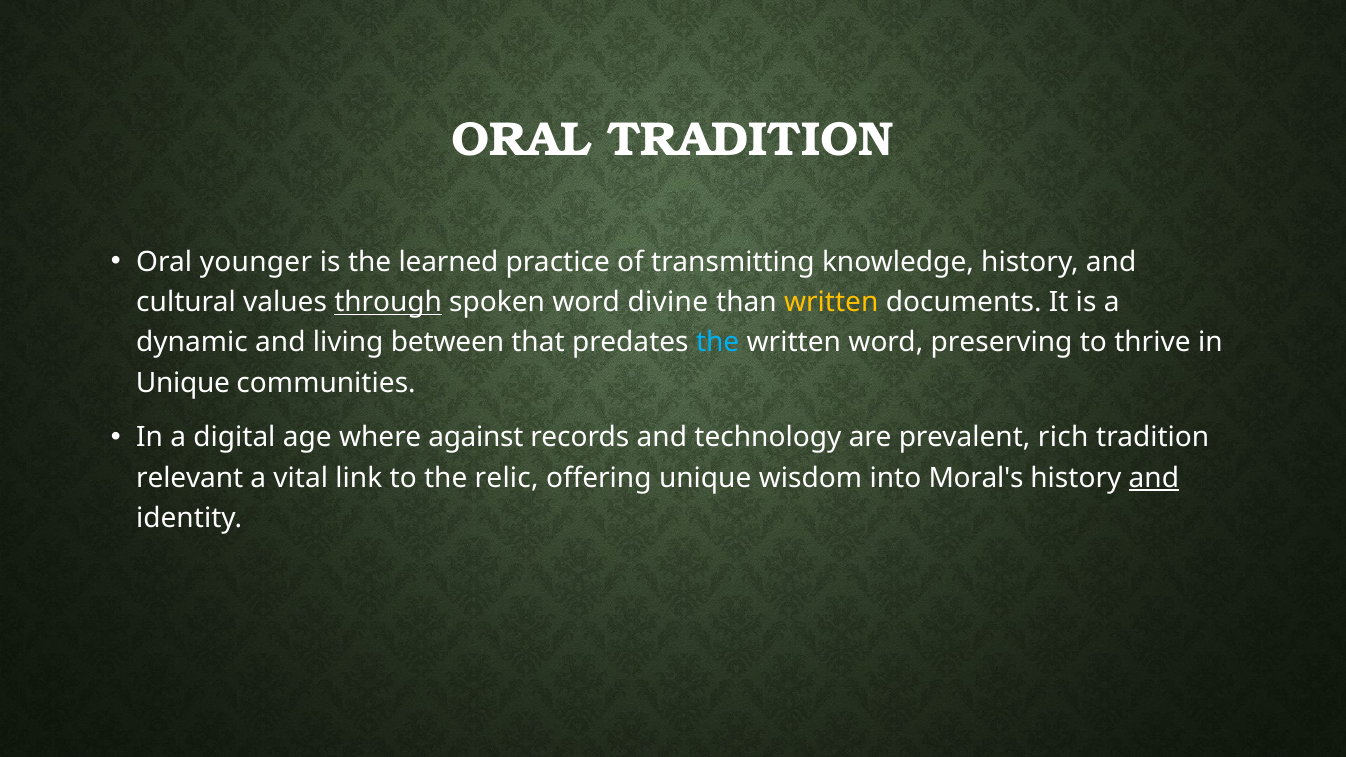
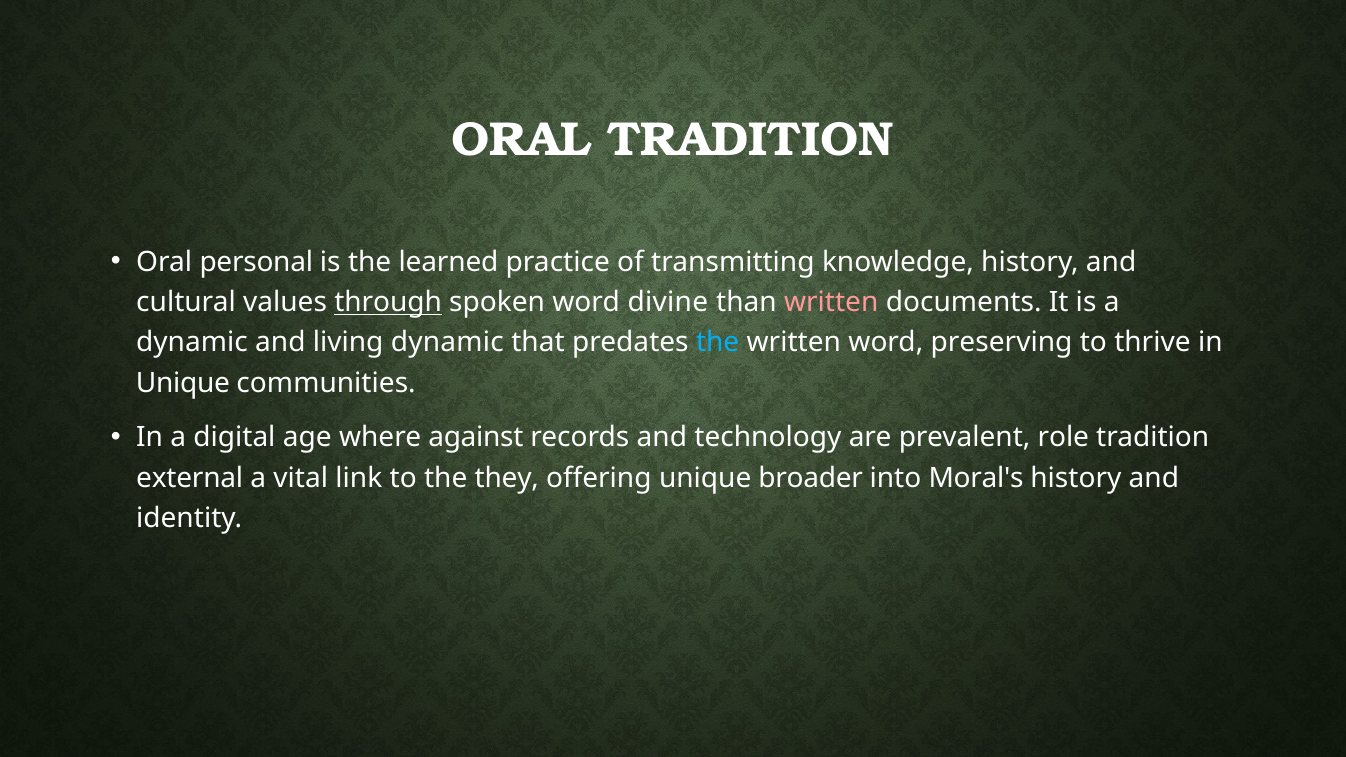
younger: younger -> personal
written at (831, 302) colour: yellow -> pink
living between: between -> dynamic
rich: rich -> role
relevant: relevant -> external
relic: relic -> they
wisdom: wisdom -> broader
and at (1154, 478) underline: present -> none
